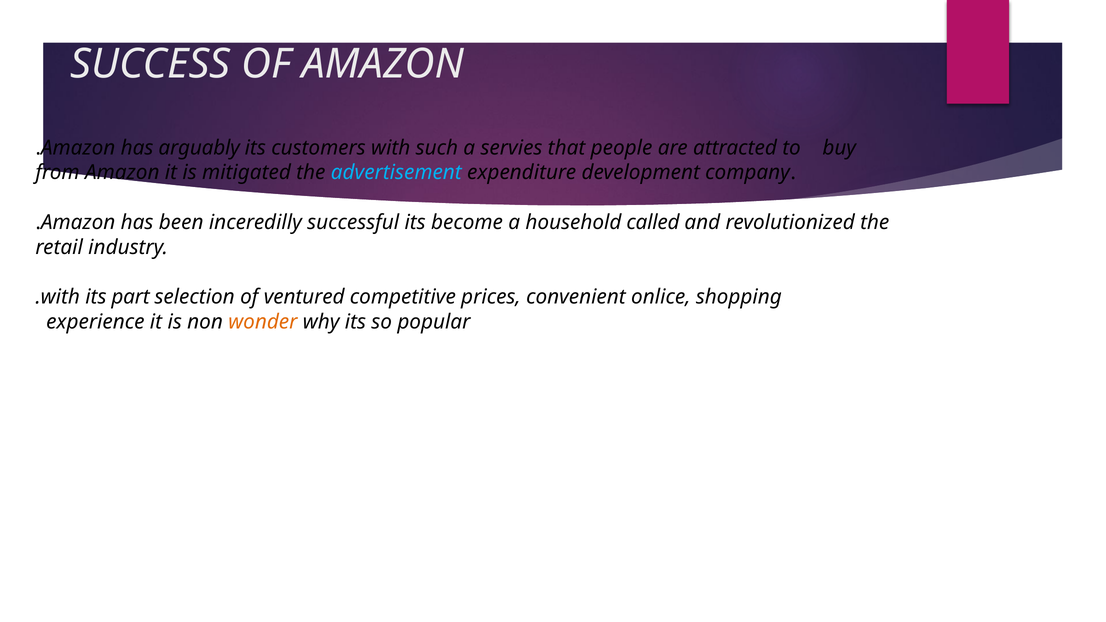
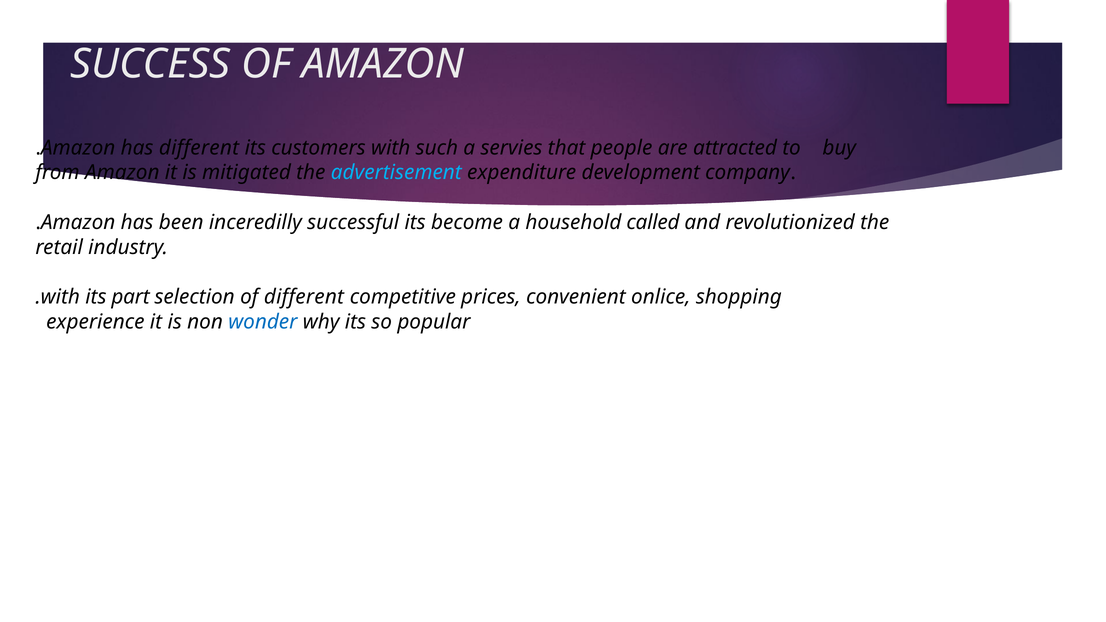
has arguably: arguably -> different
of ventured: ventured -> different
wonder colour: orange -> blue
